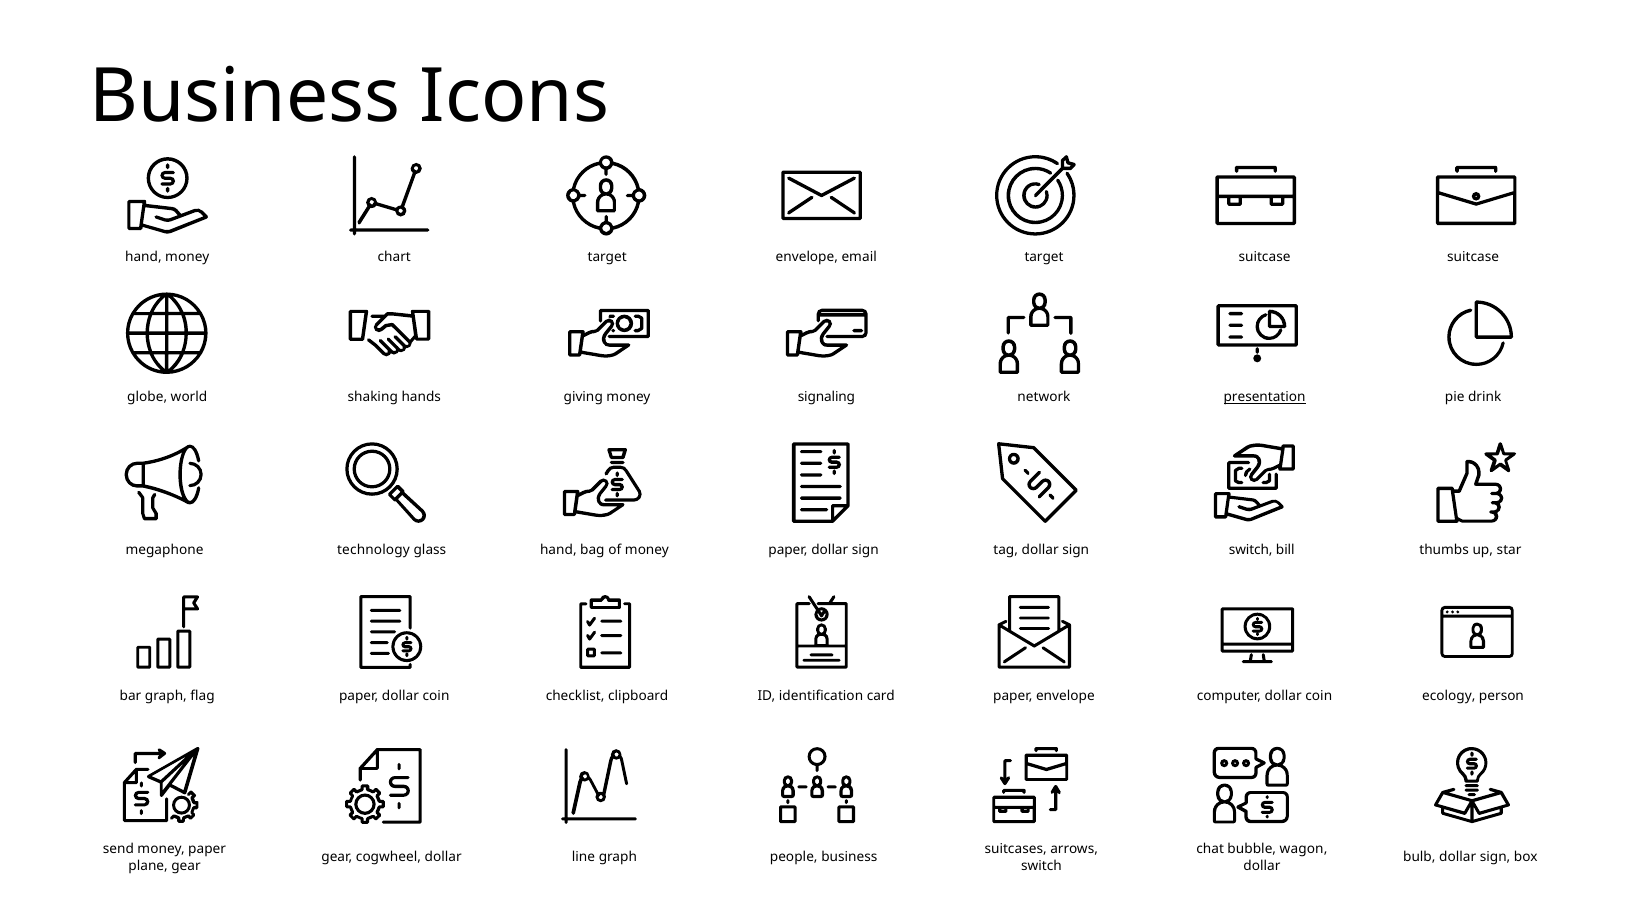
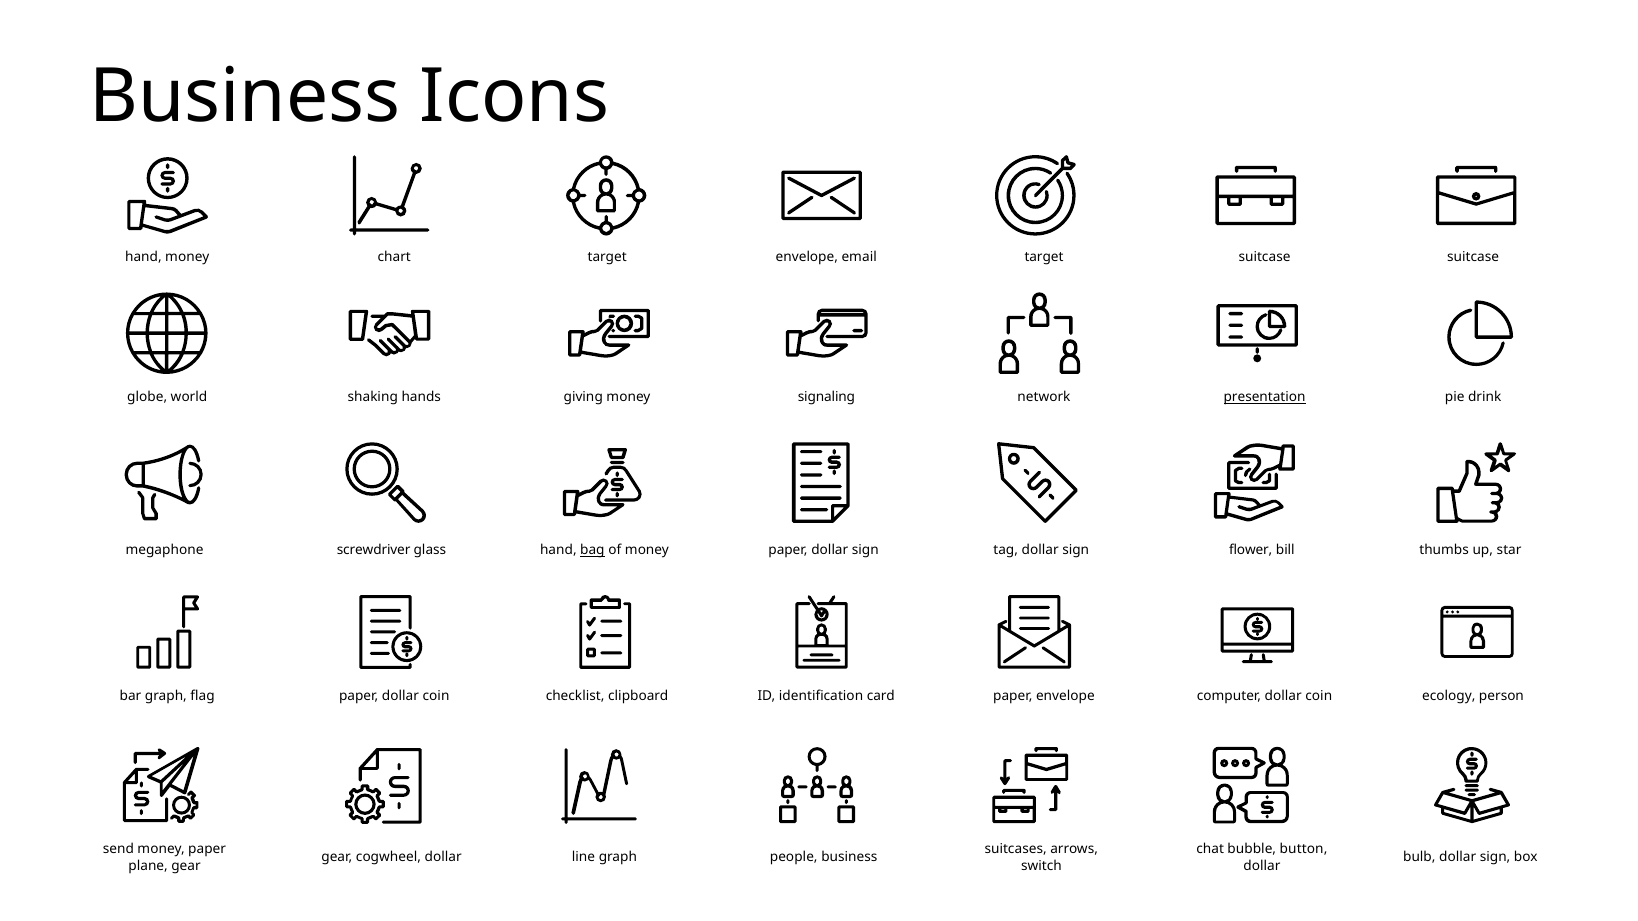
technology: technology -> screwdriver
bag underline: none -> present
sign switch: switch -> flower
wagon: wagon -> button
